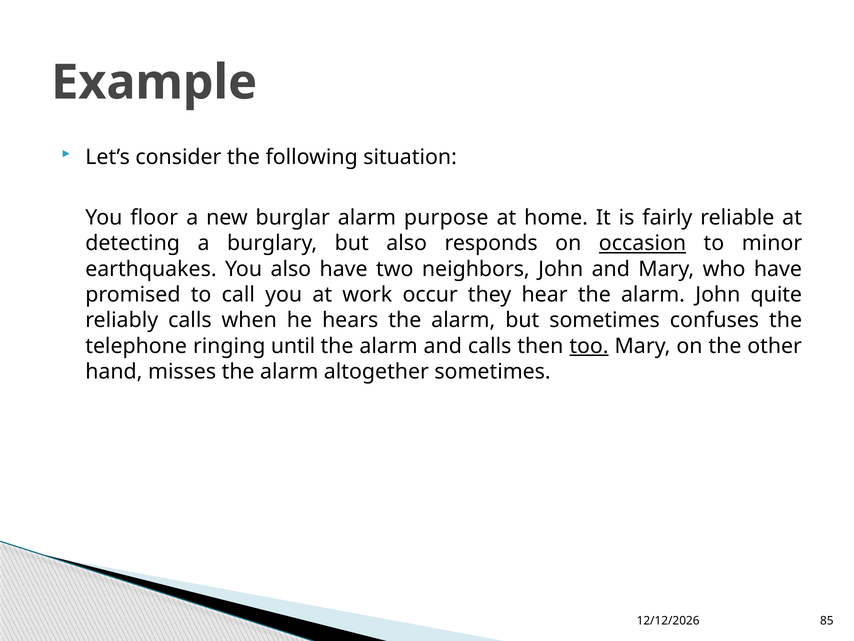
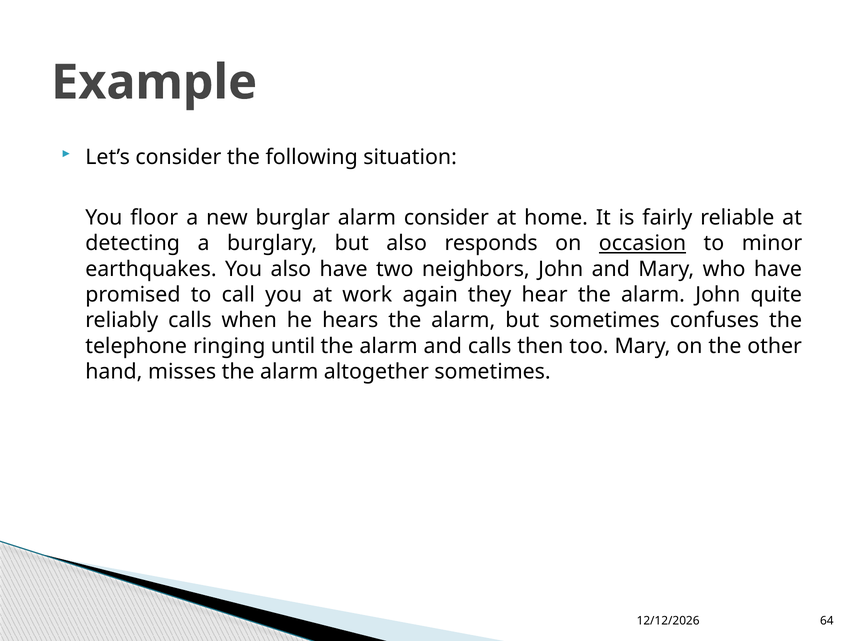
alarm purpose: purpose -> consider
occur: occur -> again
too underline: present -> none
85: 85 -> 64
